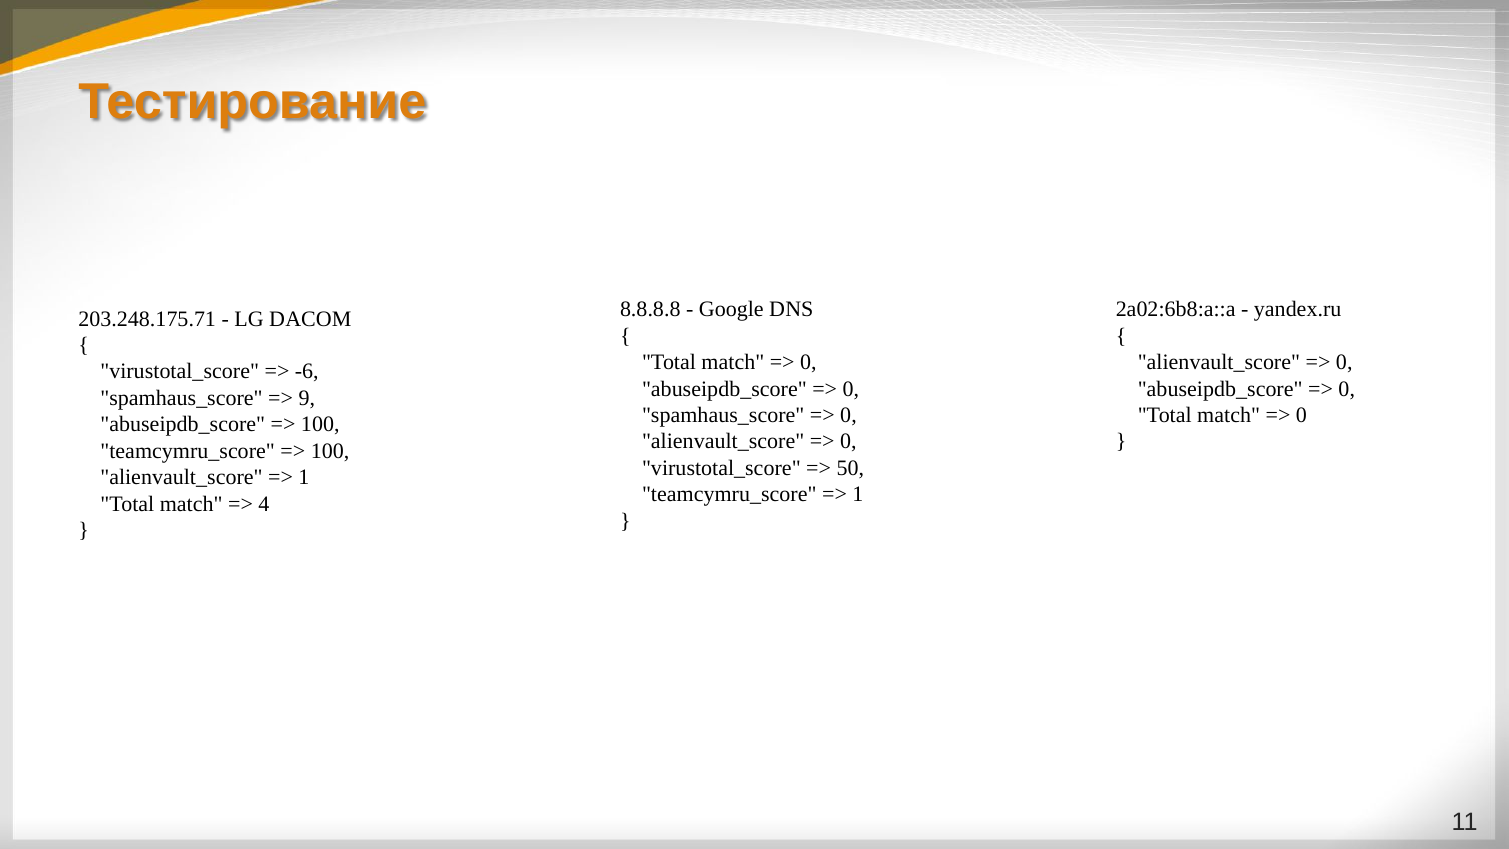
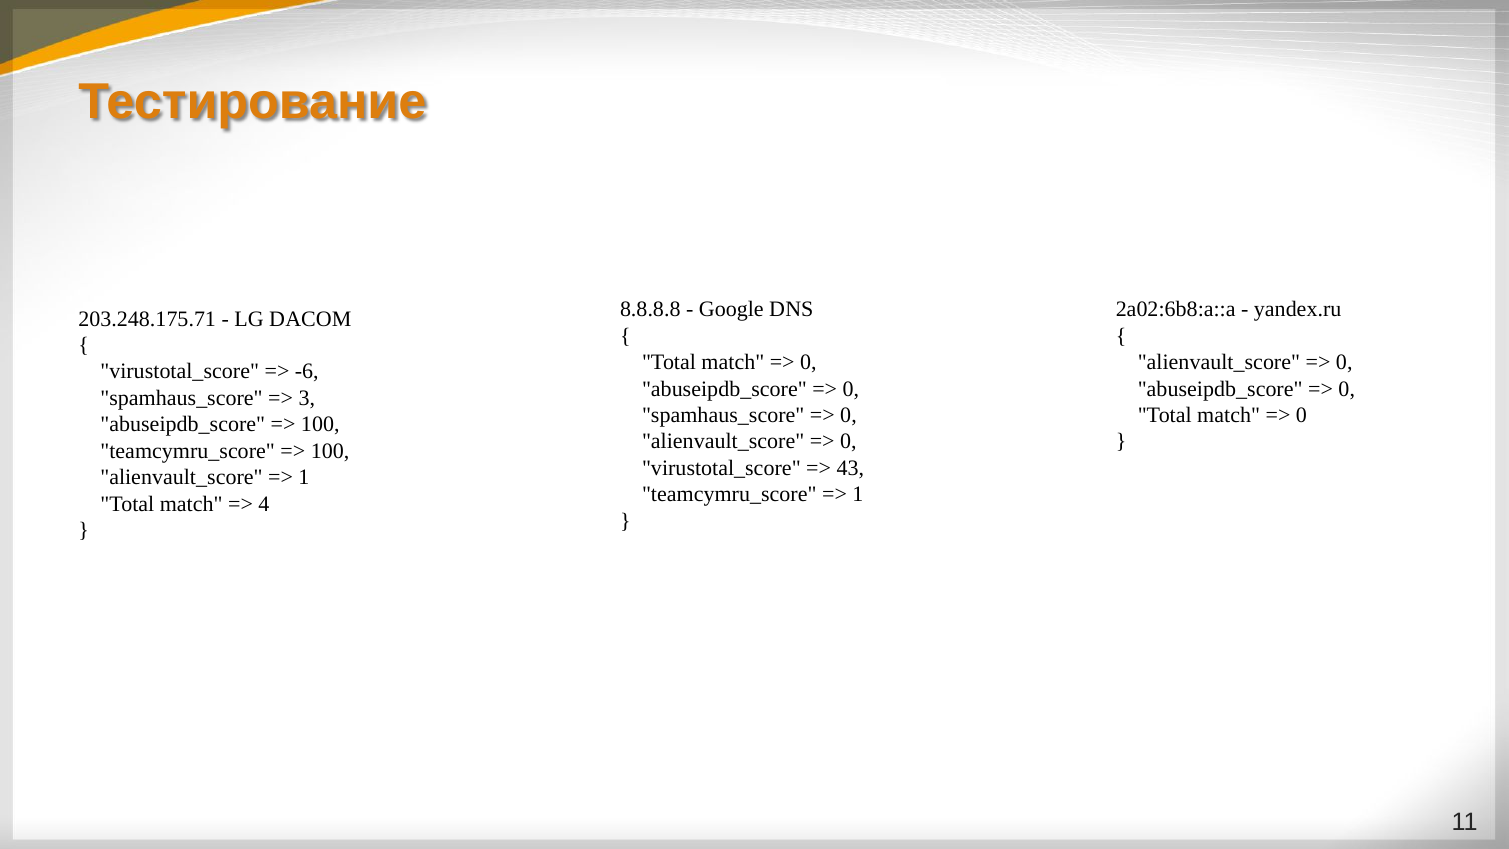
9: 9 -> 3
50: 50 -> 43
